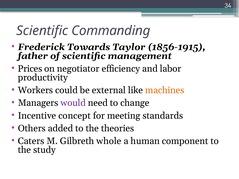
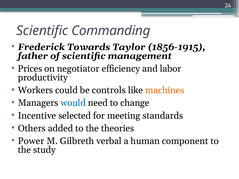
external: external -> controls
would colour: purple -> blue
concept: concept -> selected
Caters: Caters -> Power
whole: whole -> verbal
